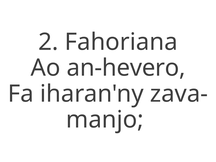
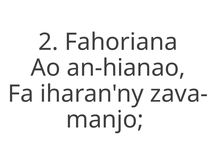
an-hevero: an-hevero -> an-hianao
